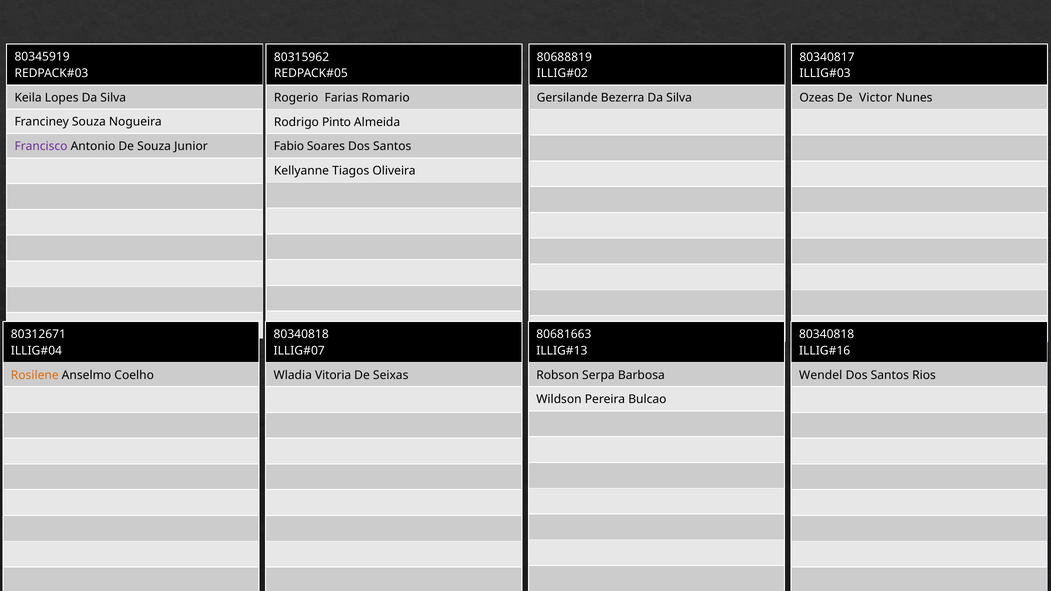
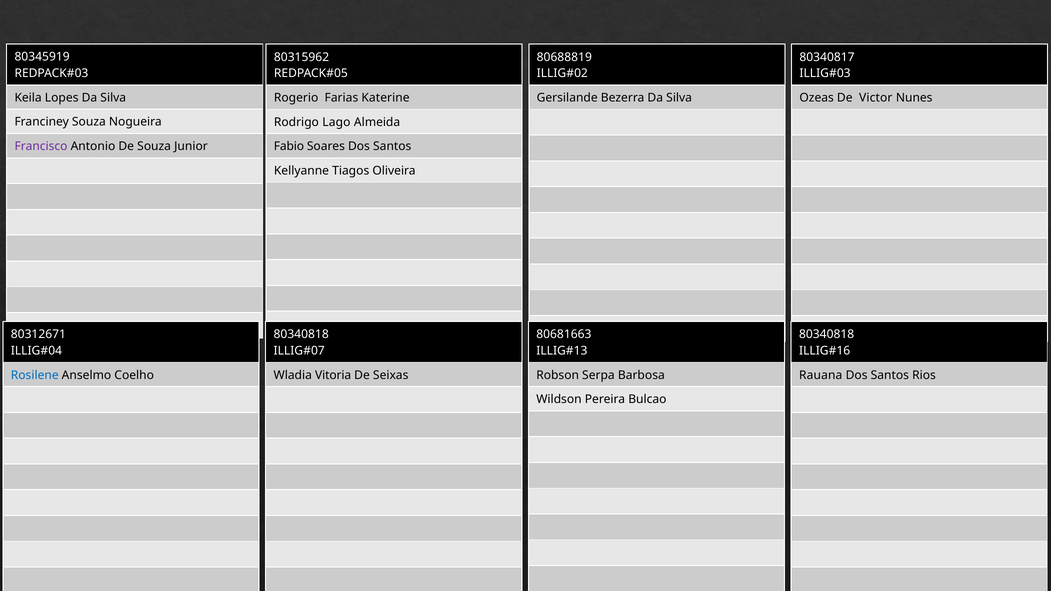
Romario: Romario -> Katerine
Pinto: Pinto -> Lago
Rosilene colour: orange -> blue
Wendel: Wendel -> Rauana
